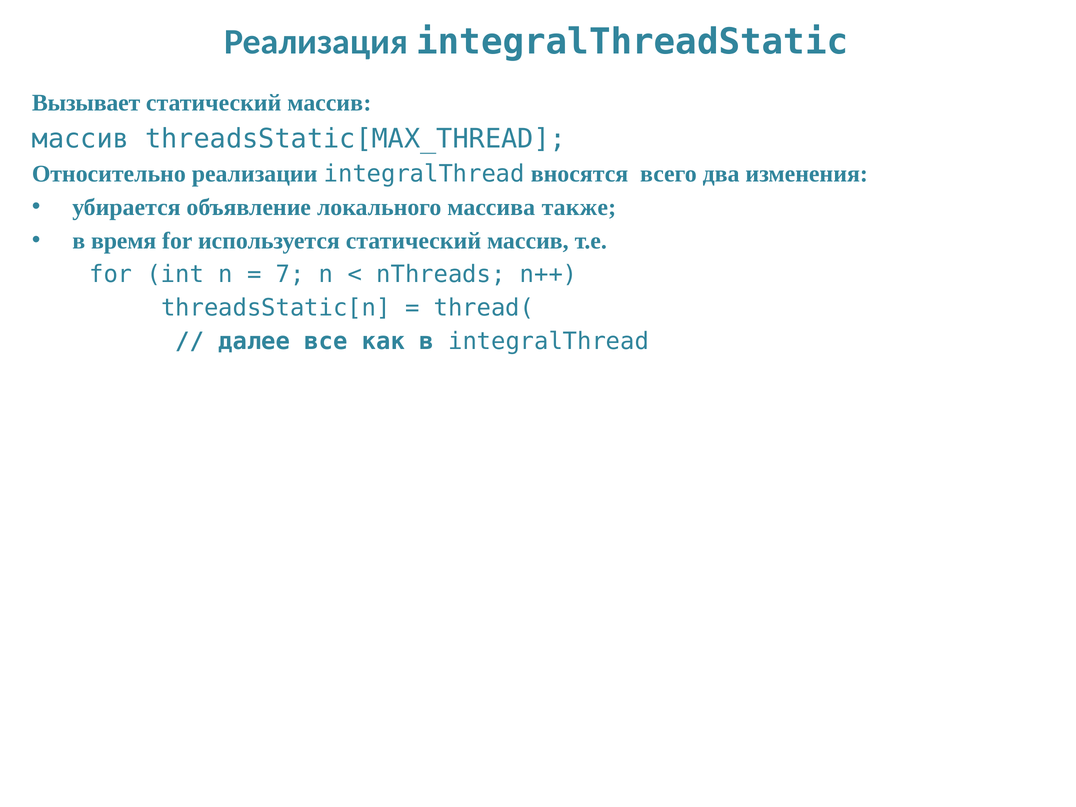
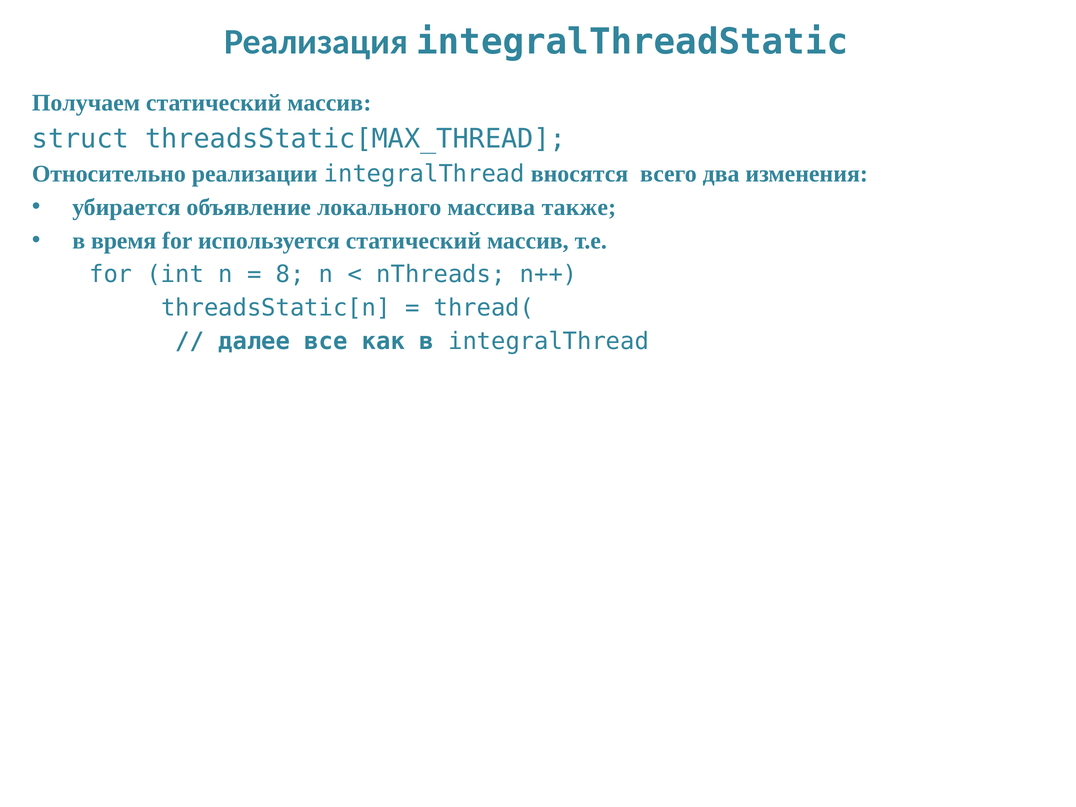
Вызывает: Вызывает -> Получаем
массив at (80, 139): массив -> struct
7: 7 -> 8
